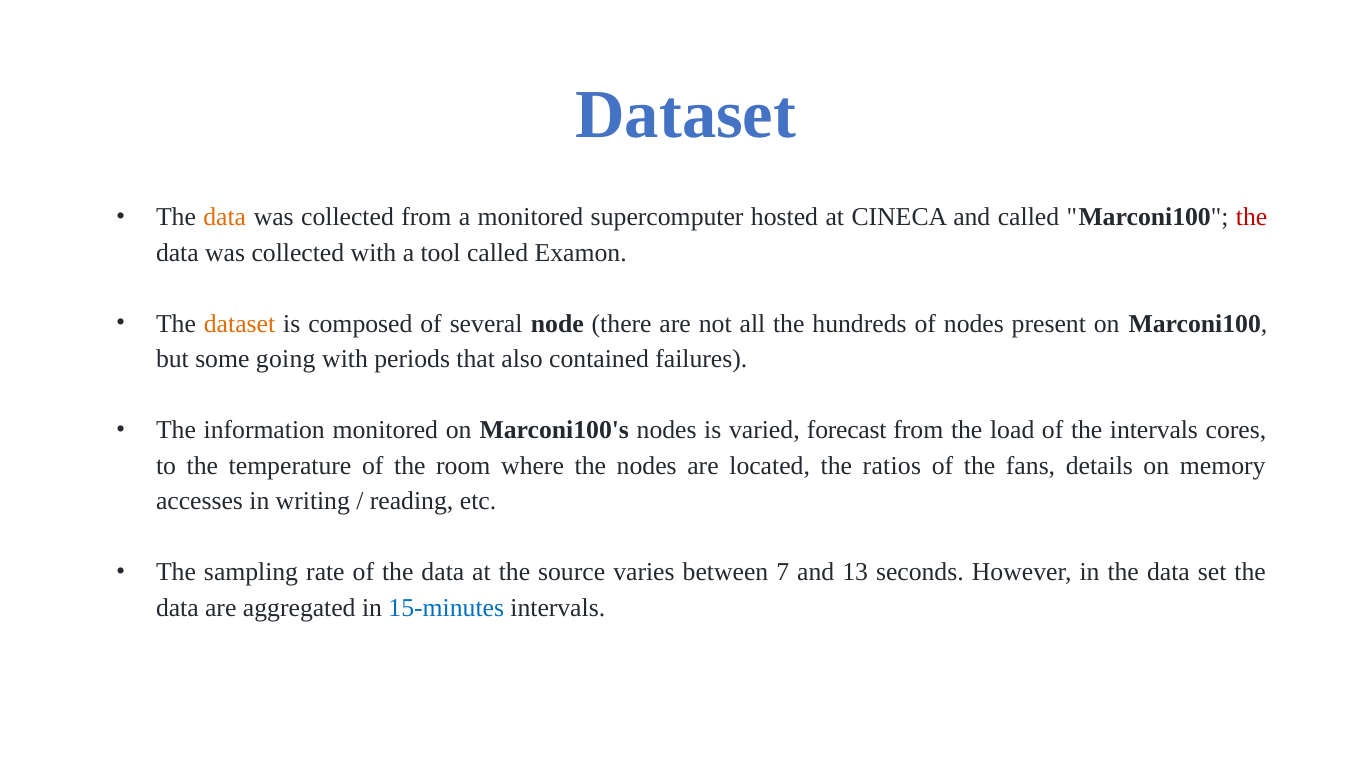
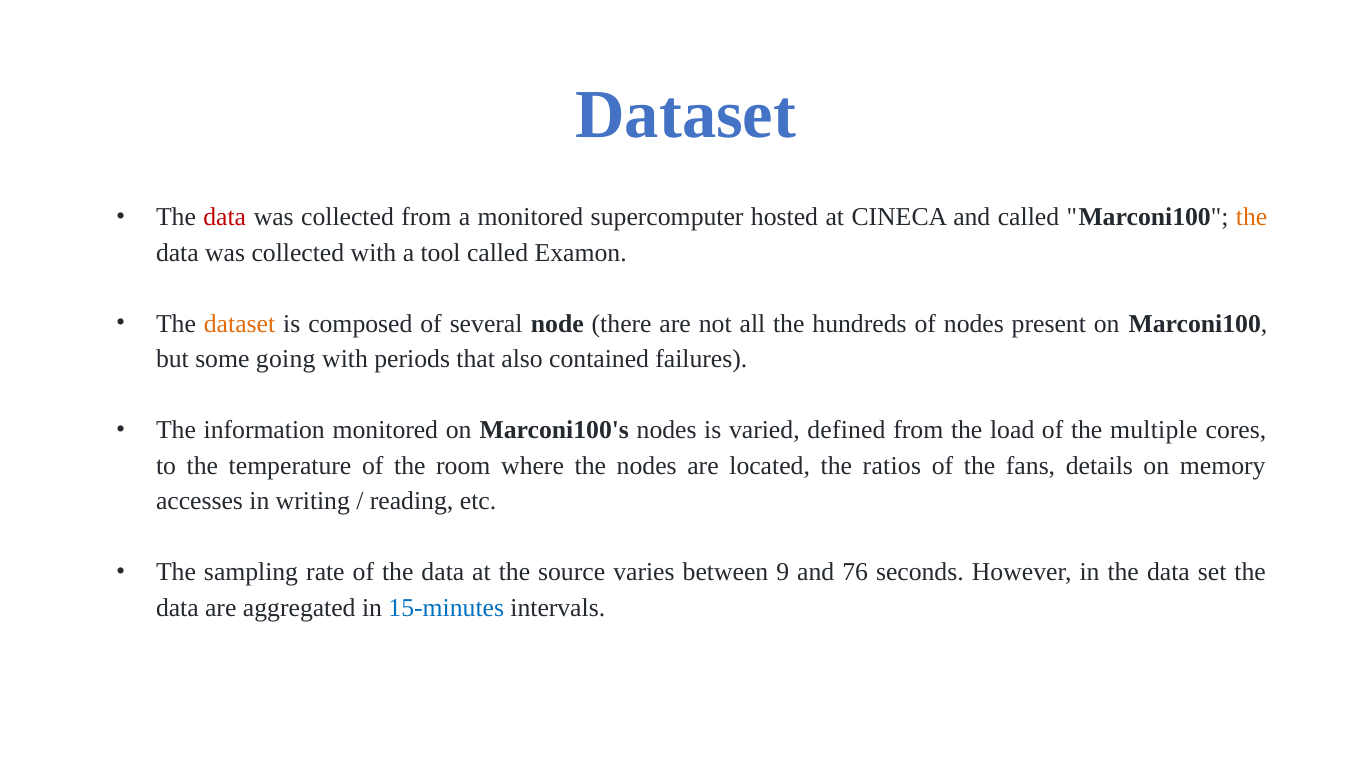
data at (225, 217) colour: orange -> red
the at (1252, 217) colour: red -> orange
forecast: forecast -> defined
the intervals: intervals -> multiple
7: 7 -> 9
13: 13 -> 76
